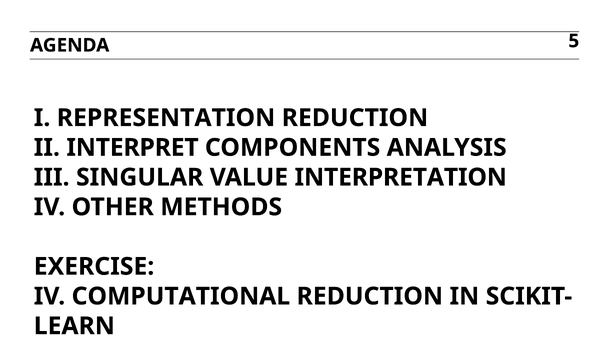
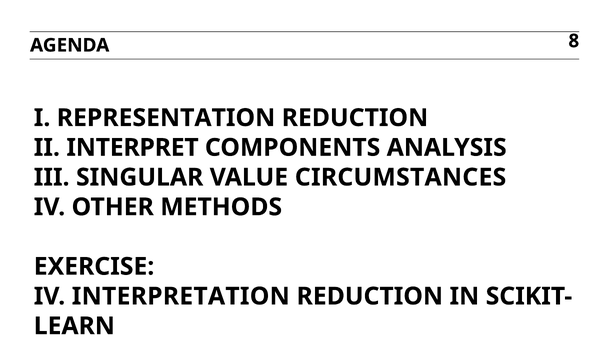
5: 5 -> 8
INTERPRETATION: INTERPRETATION -> CIRCUMSTANCES
COMPUTATIONAL: COMPUTATIONAL -> INTERPRETATION
